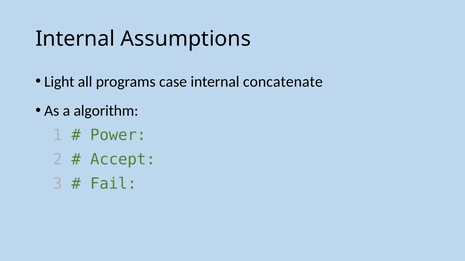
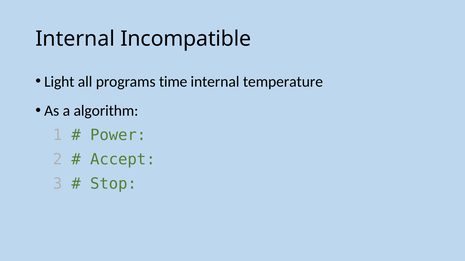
Assumptions: Assumptions -> Incompatible
case: case -> time
concatenate: concatenate -> temperature
Fail: Fail -> Stop
